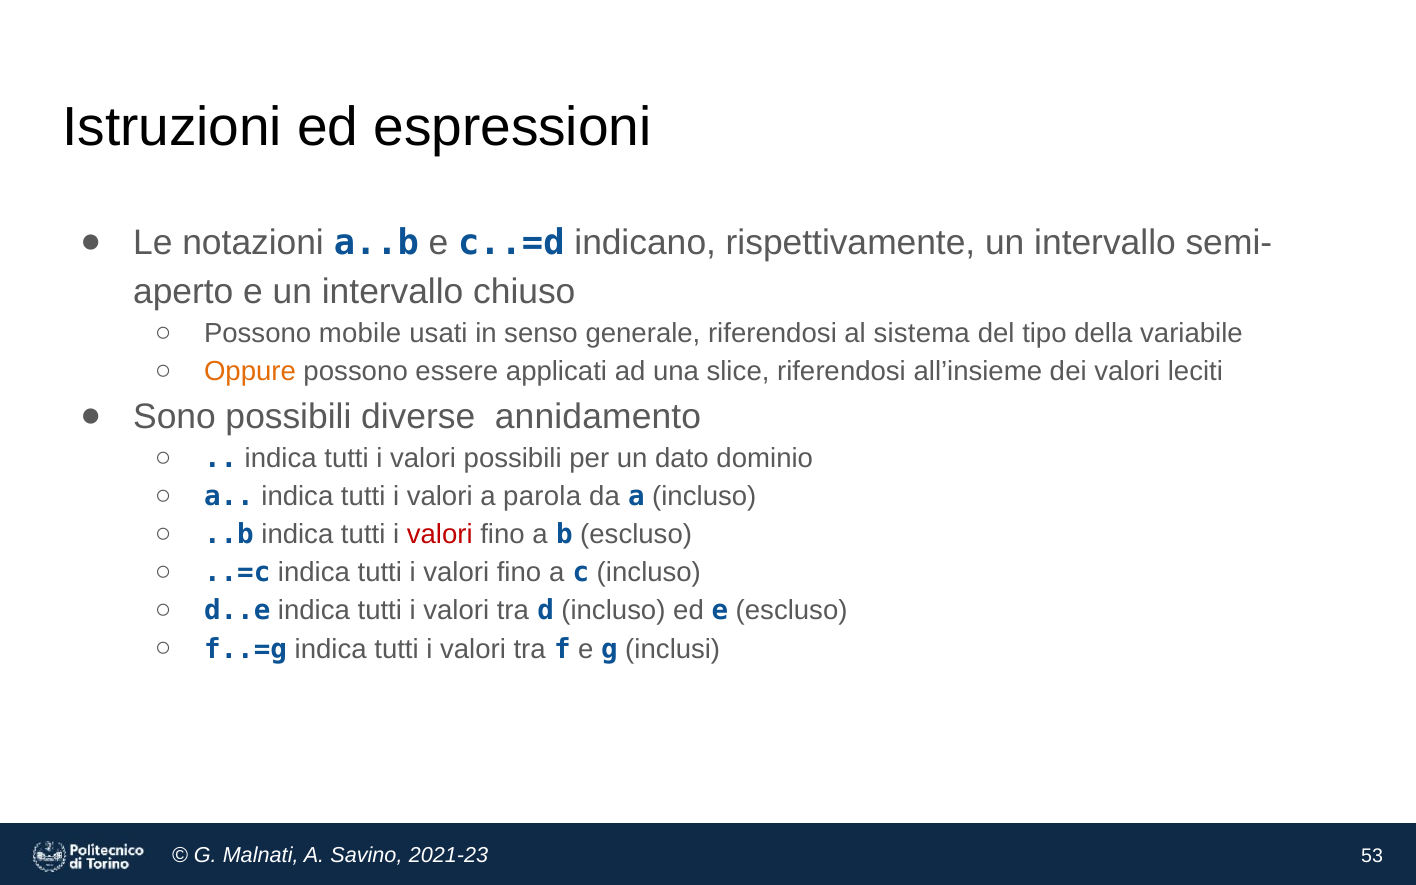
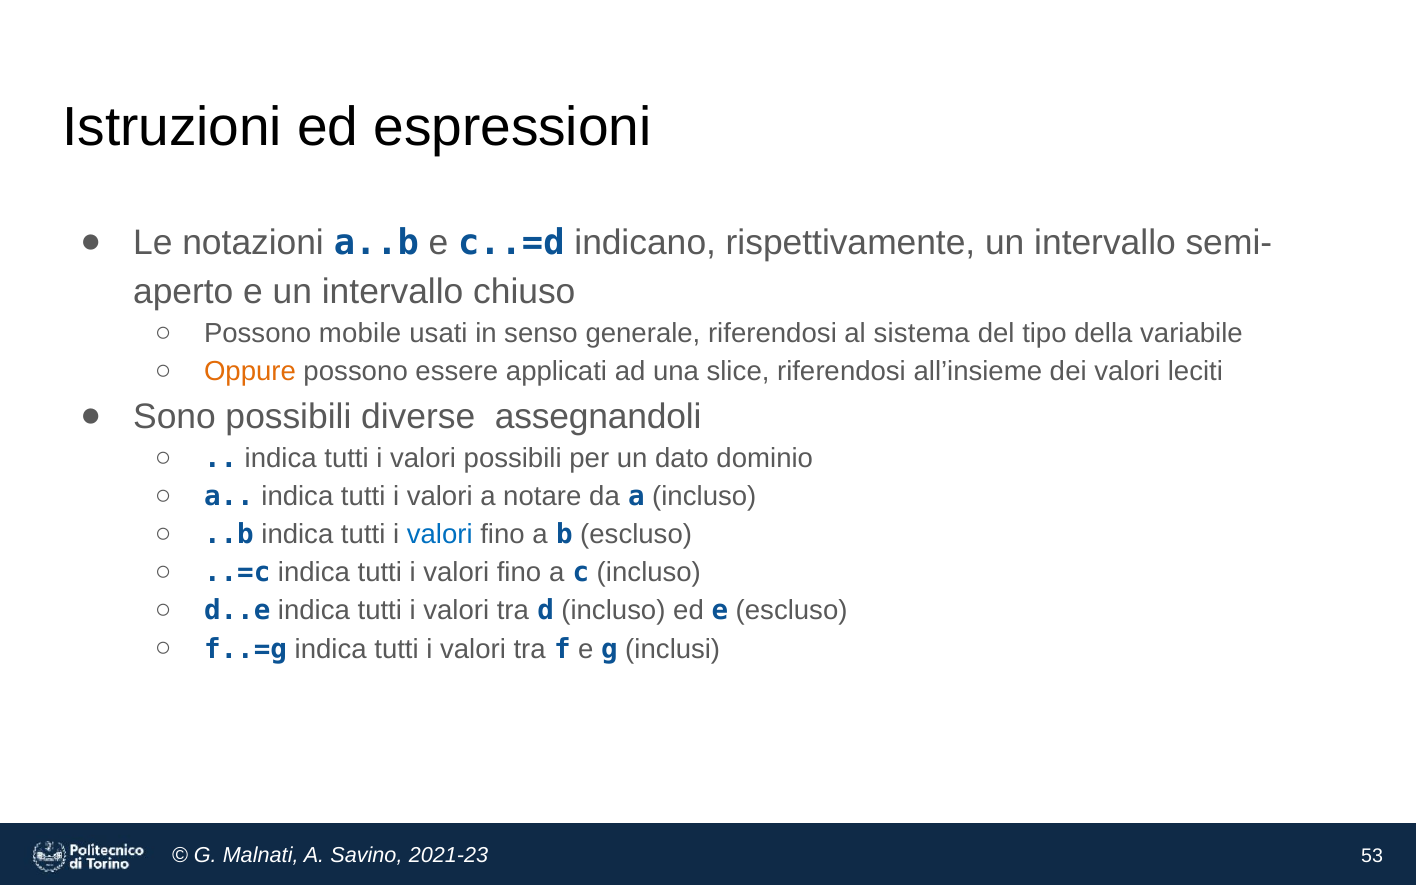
annidamento: annidamento -> assegnandoli
parola: parola -> notare
valori at (440, 535) colour: red -> blue
